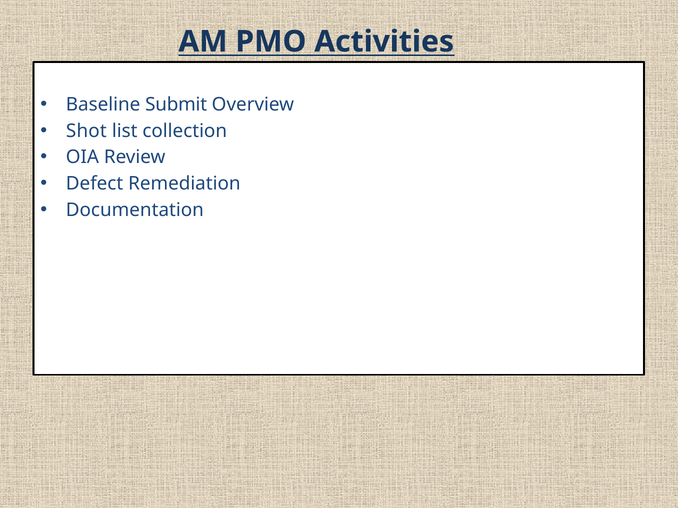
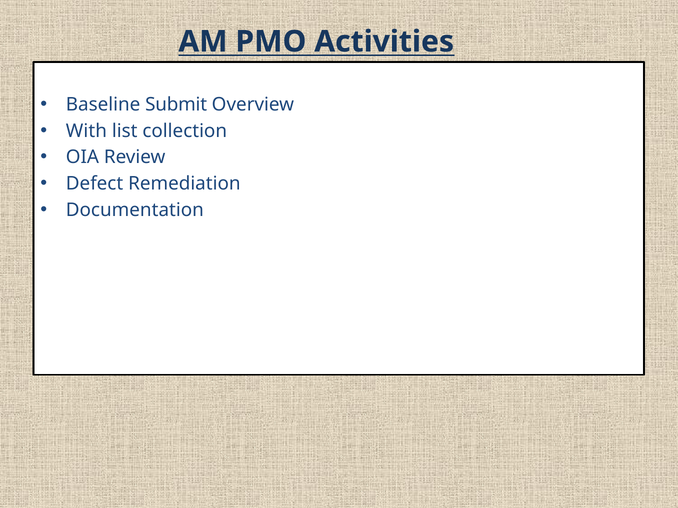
Shot: Shot -> With
